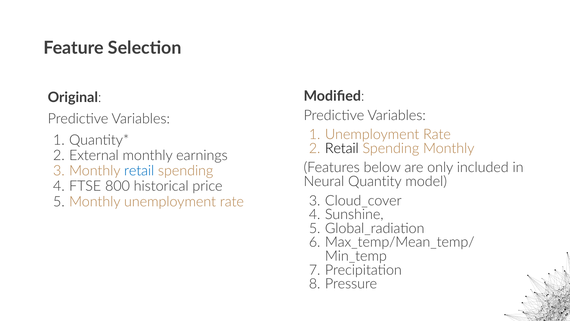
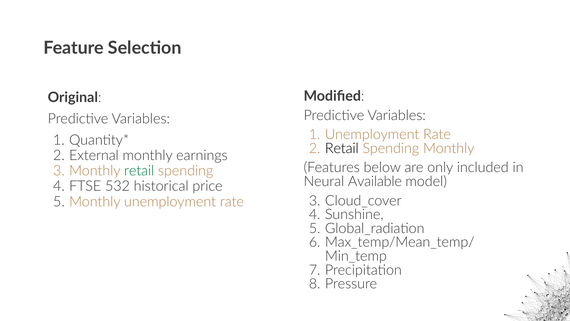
retail at (139, 171) colour: blue -> green
Quantity: Quantity -> Available
800: 800 -> 532
